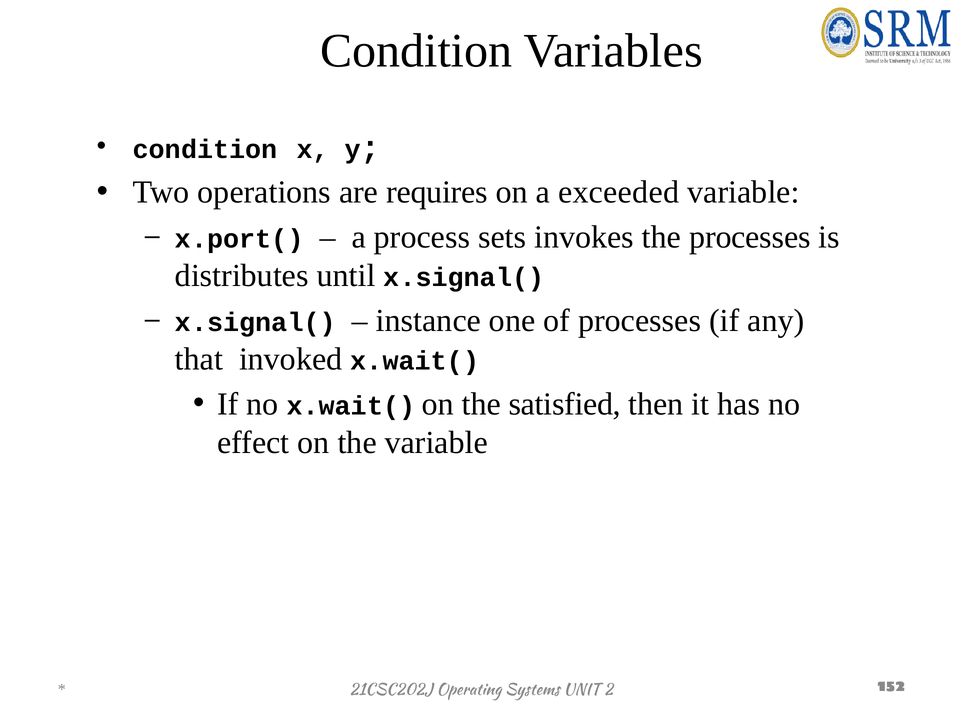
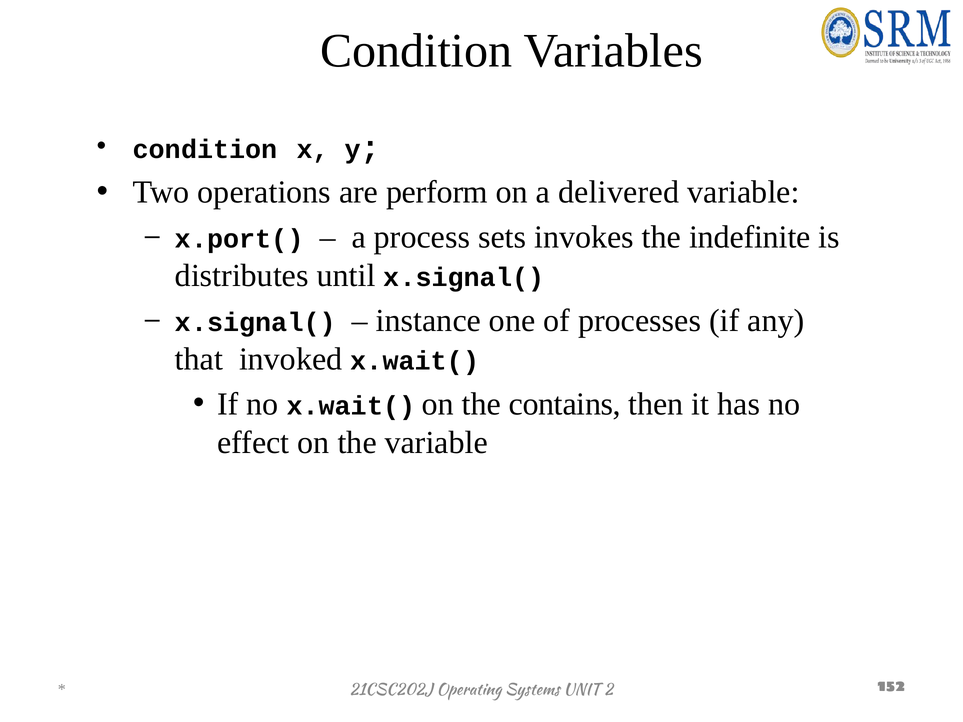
requires: requires -> perform
exceeded: exceeded -> delivered
the processes: processes -> indefinite
satisfied: satisfied -> contains
